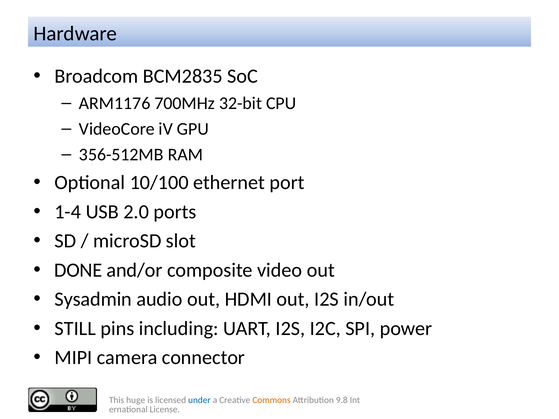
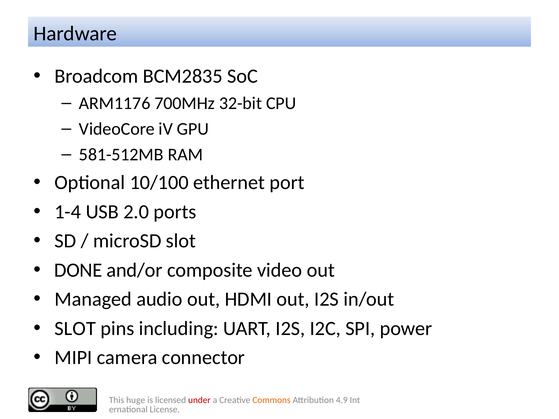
356-512MB: 356-512MB -> 581-512MB
Sysadmin: Sysadmin -> Managed
STILL at (75, 329): STILL -> SLOT
under colour: blue -> red
9.8: 9.8 -> 4.9
